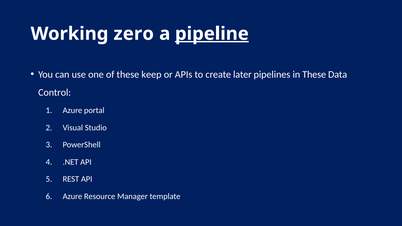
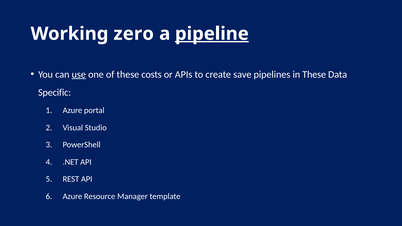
use underline: none -> present
keep: keep -> costs
later: later -> save
Control: Control -> Specific
